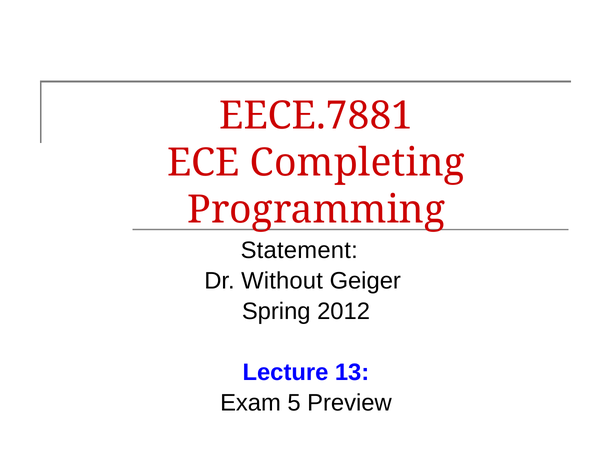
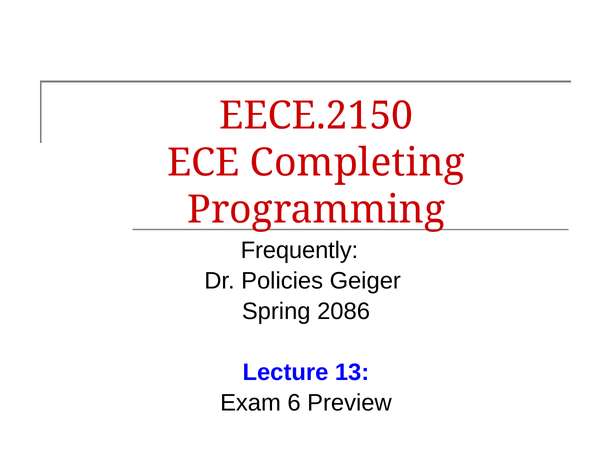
EECE.7881: EECE.7881 -> EECE.2150
Statement: Statement -> Frequently
Without: Without -> Policies
2012: 2012 -> 2086
5: 5 -> 6
